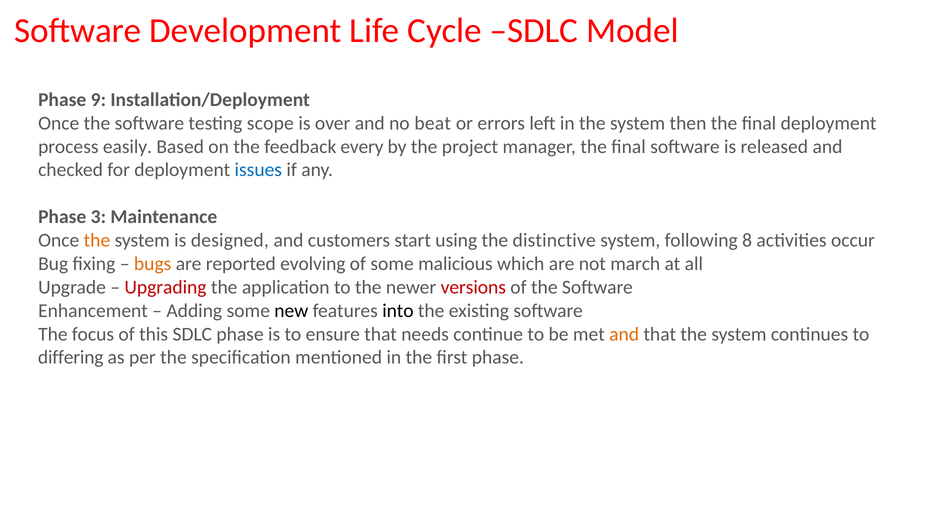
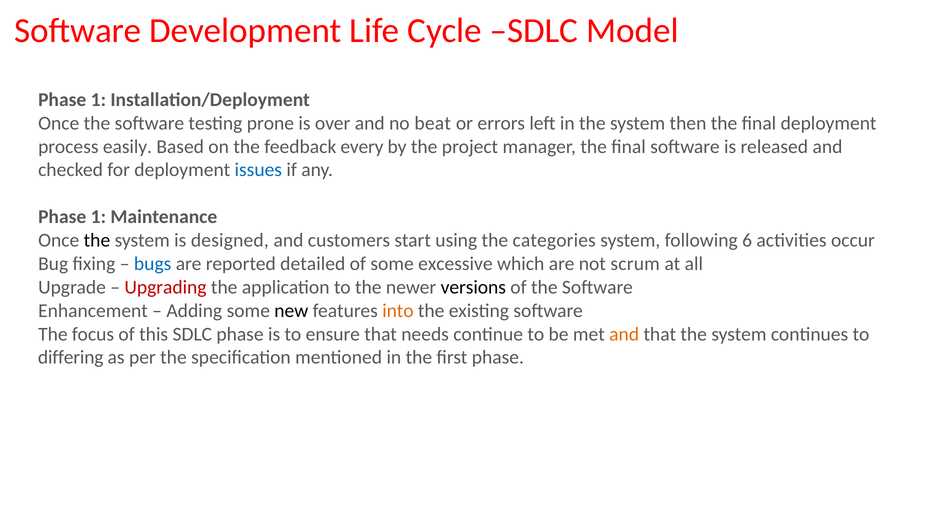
9 at (98, 100): 9 -> 1
scope: scope -> prone
3 at (98, 217): 3 -> 1
the at (97, 240) colour: orange -> black
distinctive: distinctive -> categories
8: 8 -> 6
bugs colour: orange -> blue
evolving: evolving -> detailed
malicious: malicious -> excessive
march: march -> scrum
versions colour: red -> black
into colour: black -> orange
